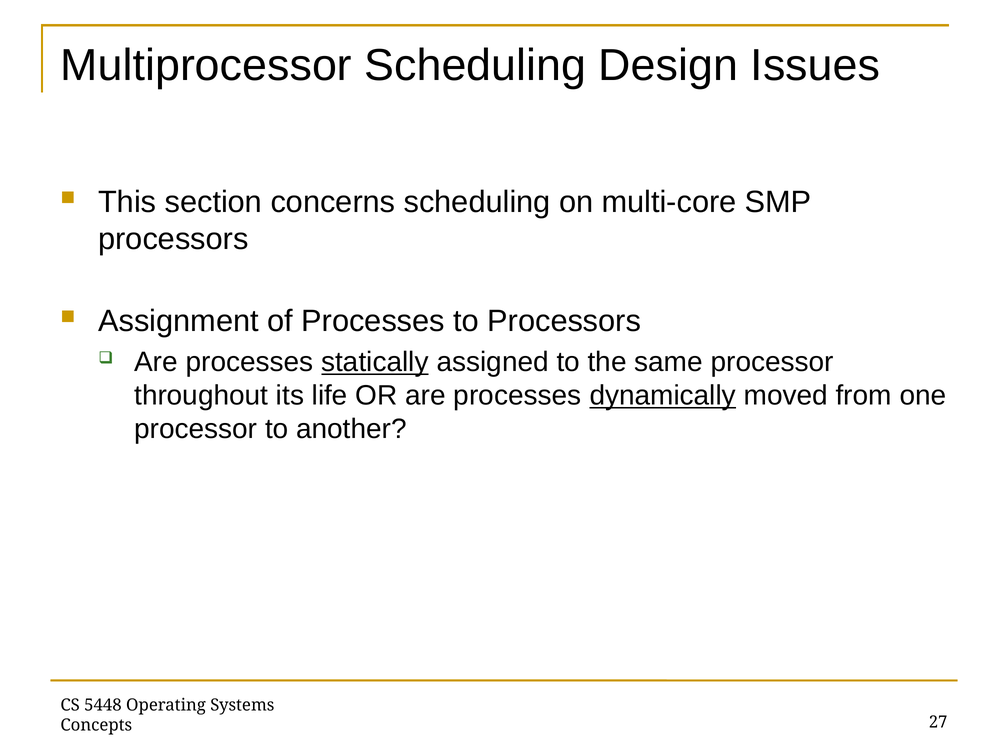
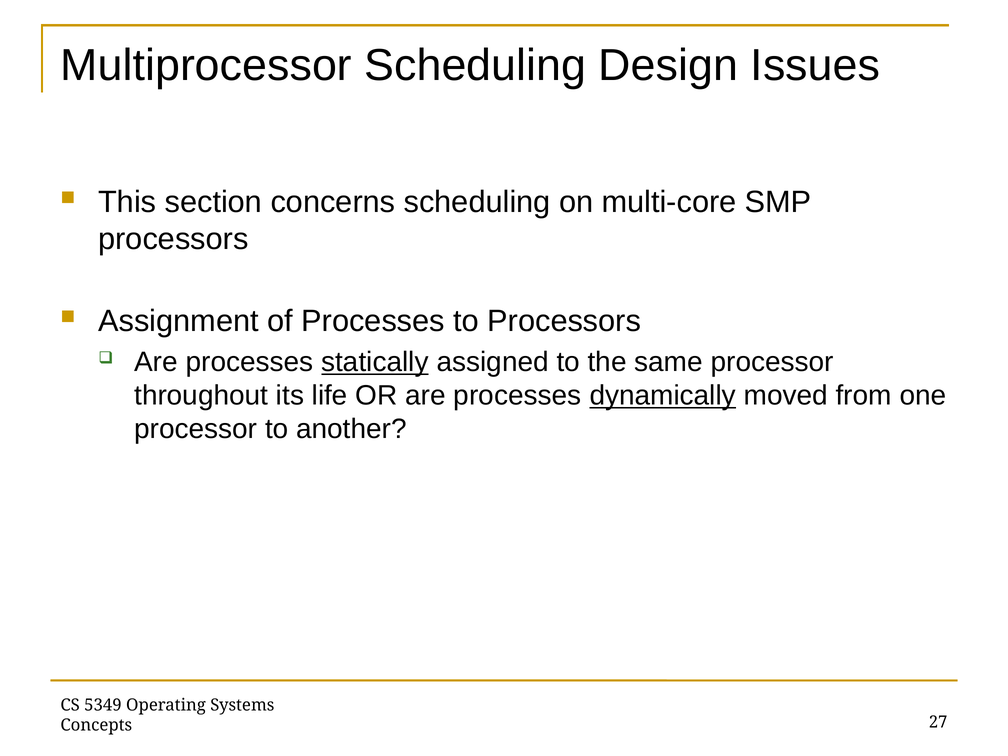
5448: 5448 -> 5349
